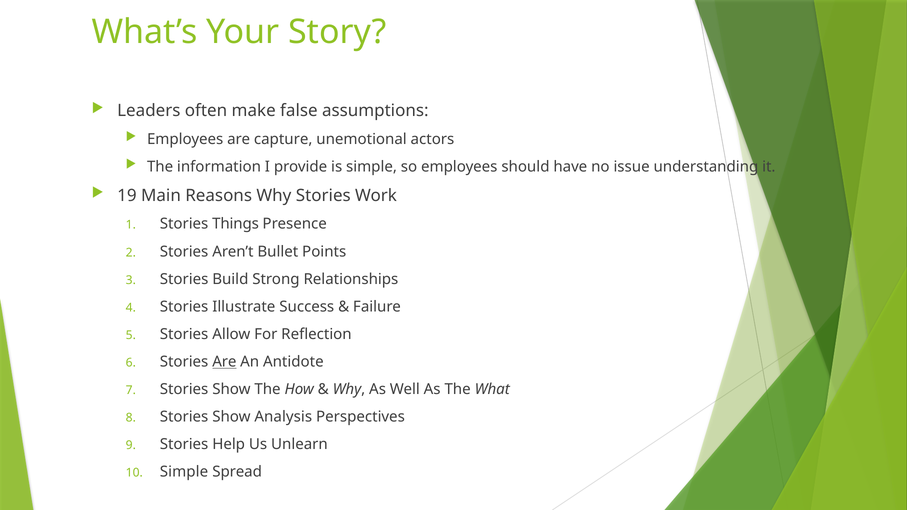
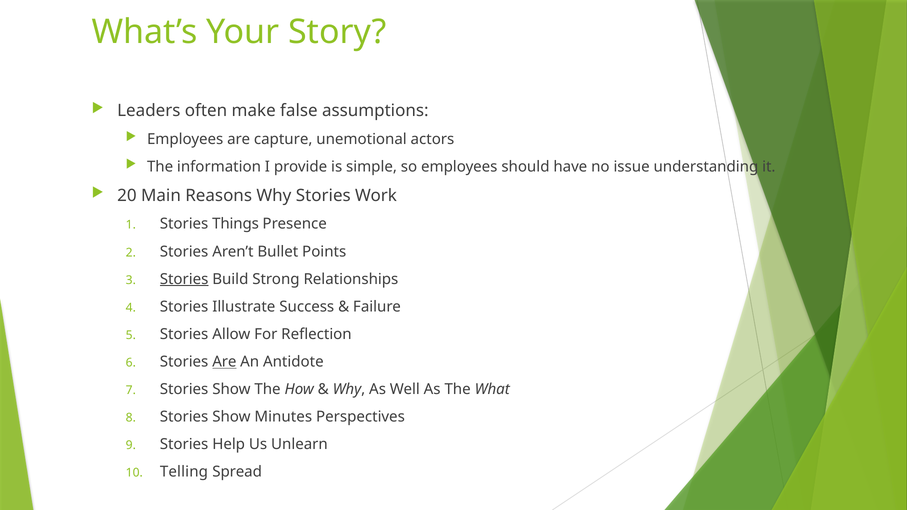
19: 19 -> 20
Stories at (184, 279) underline: none -> present
Analysis: Analysis -> Minutes
10 Simple: Simple -> Telling
